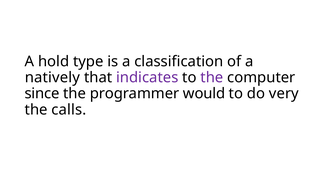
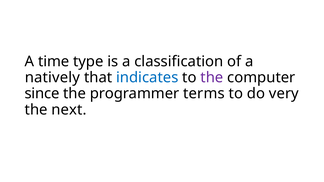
hold: hold -> time
indicates colour: purple -> blue
would: would -> terms
calls: calls -> next
